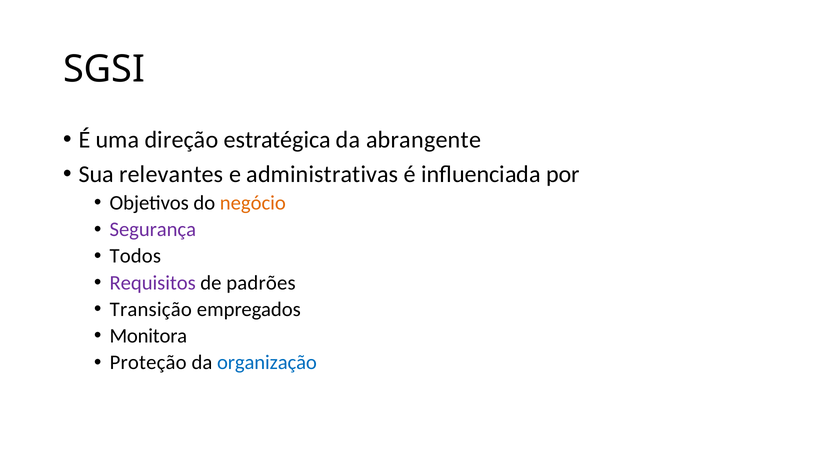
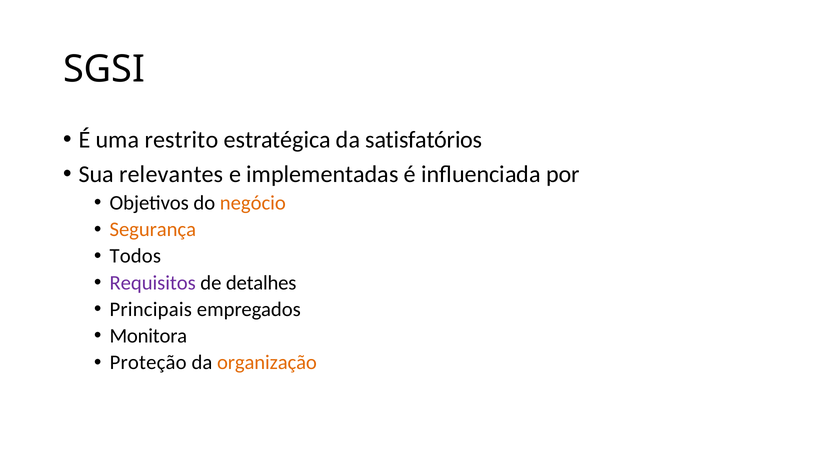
direção: direção -> restrito
abrangente: abrangente -> satisfatórios
administrativas: administrativas -> implementadas
Segurança colour: purple -> orange
padrões: padrões -> detalhes
Transição: Transição -> Principais
organização colour: blue -> orange
